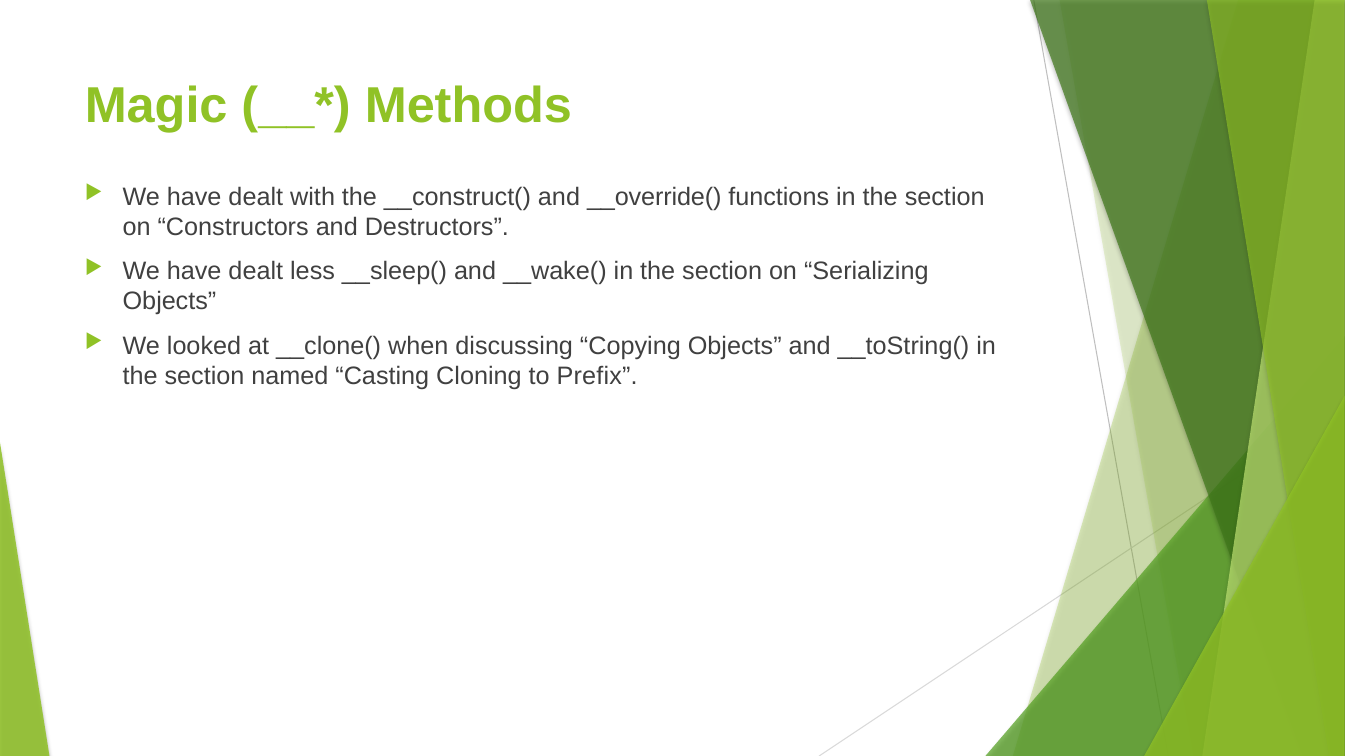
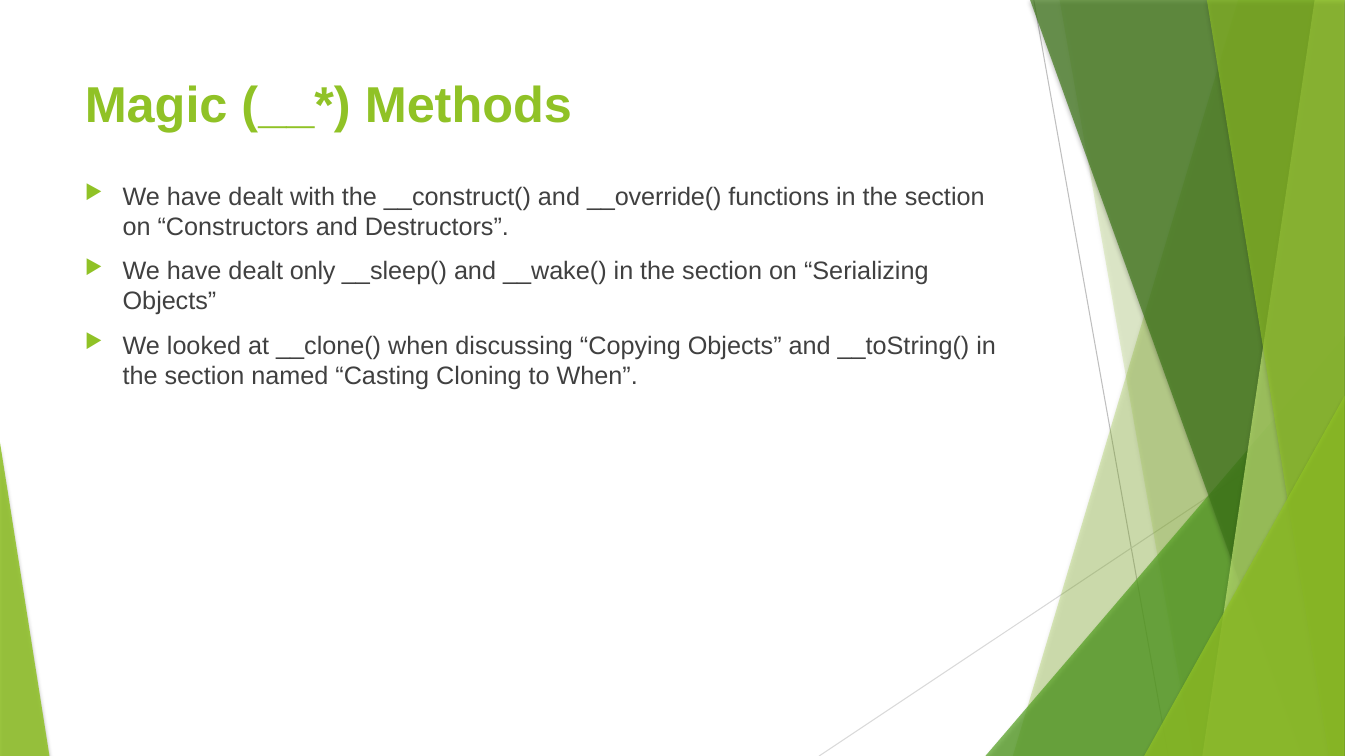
less: less -> only
to Prefix: Prefix -> When
